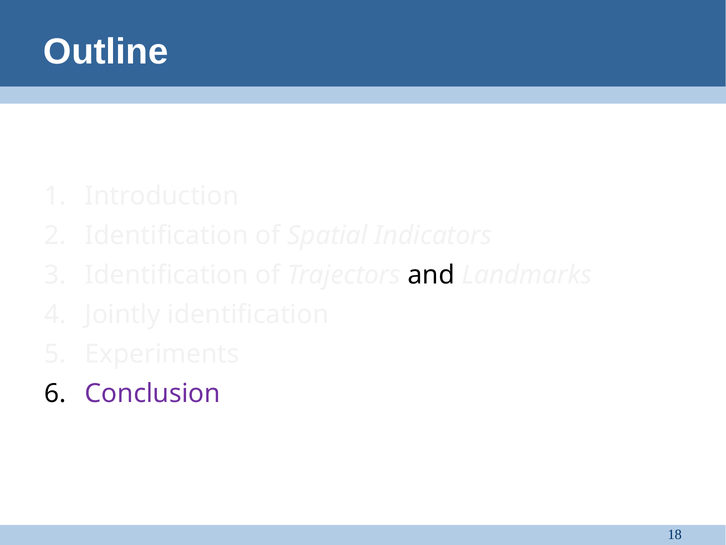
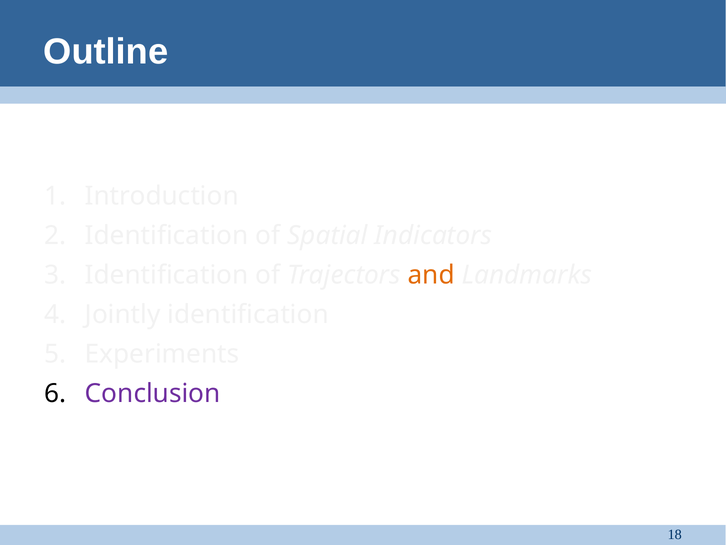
and colour: black -> orange
